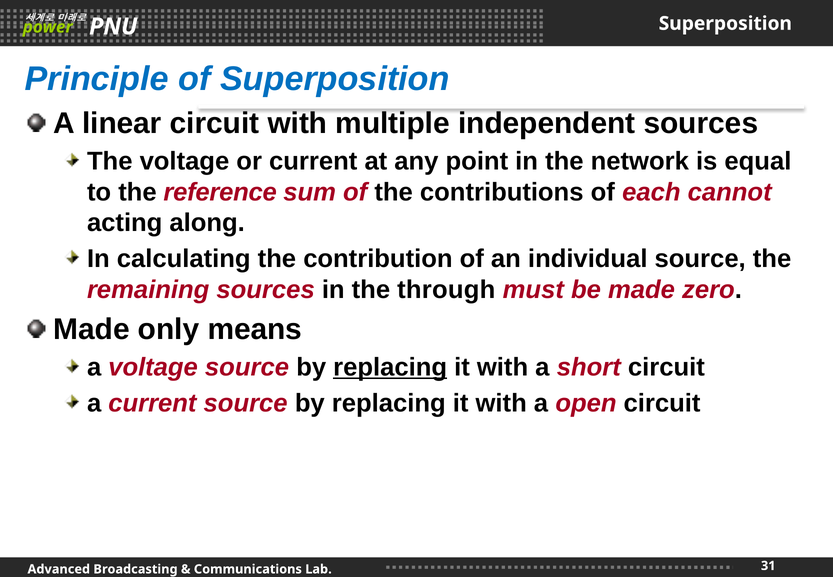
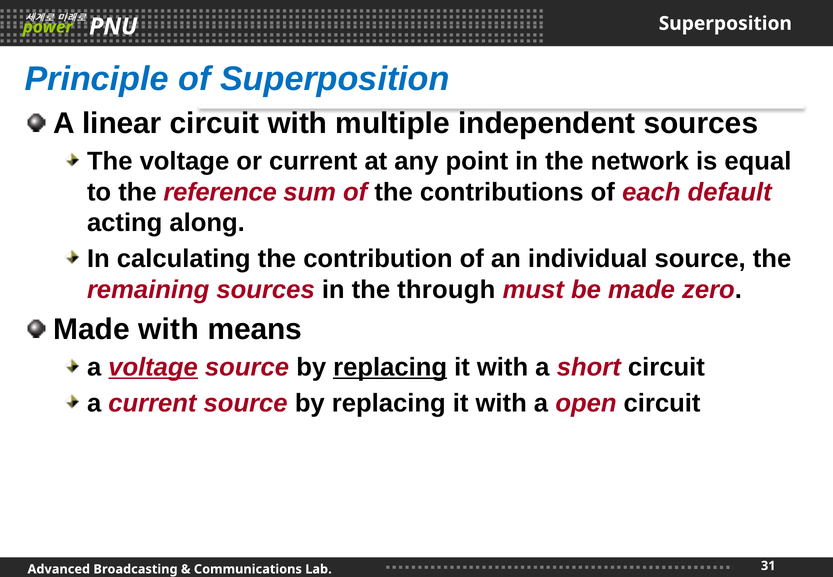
cannot: cannot -> default
Made only: only -> with
voltage at (153, 367) underline: none -> present
